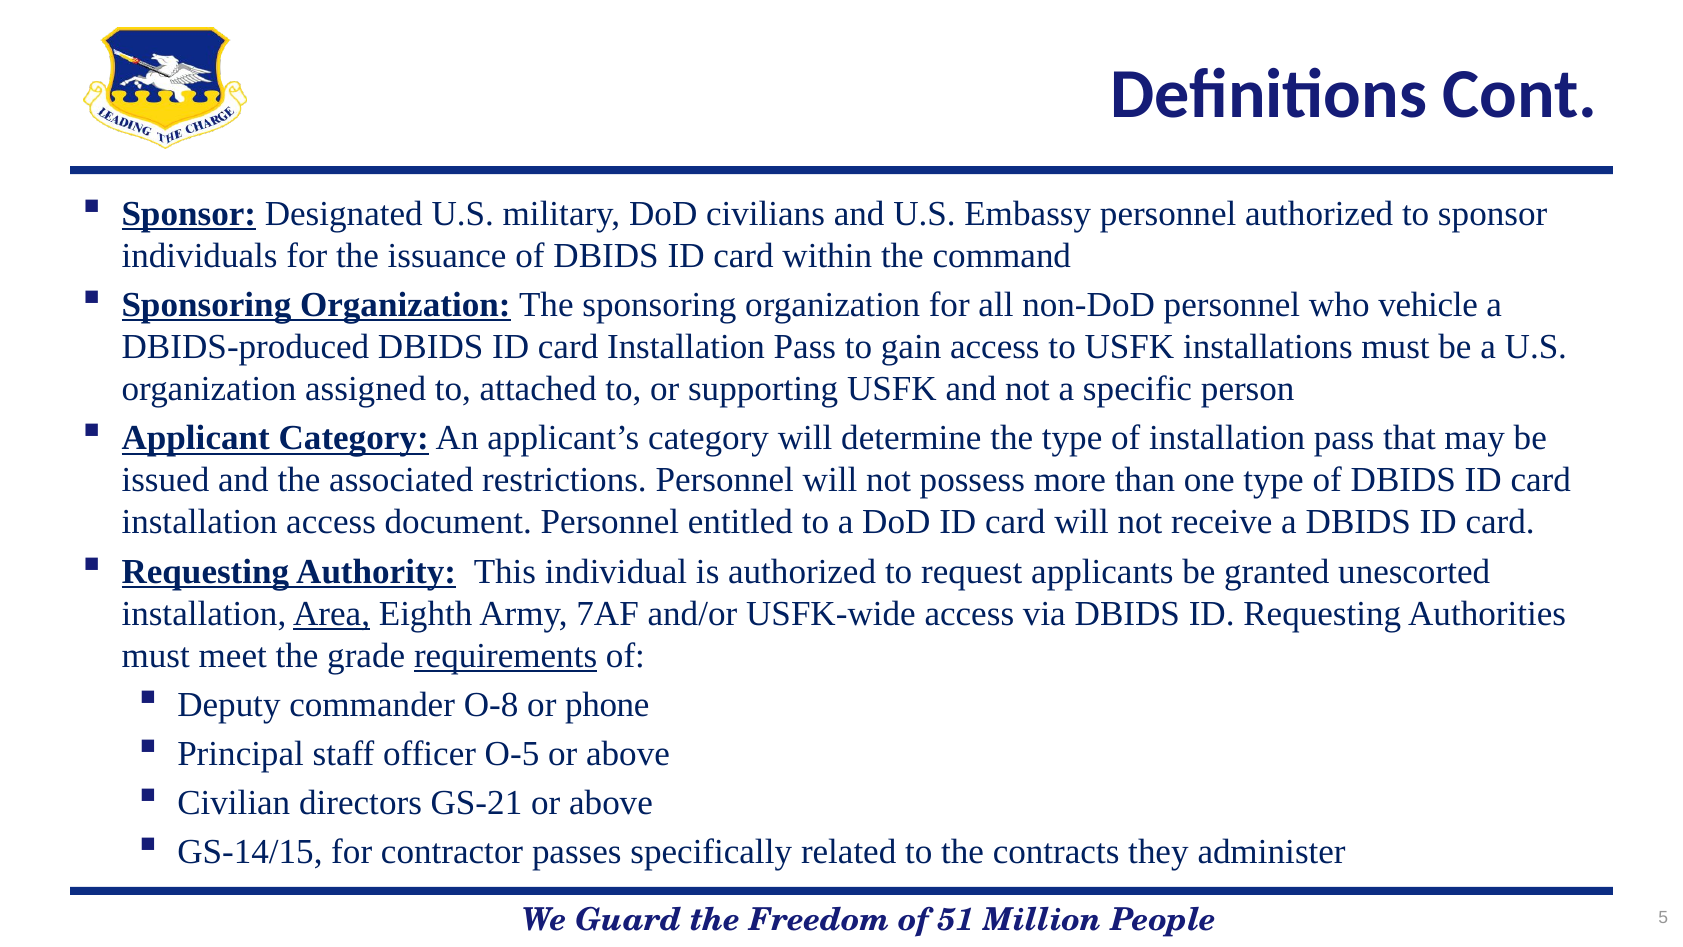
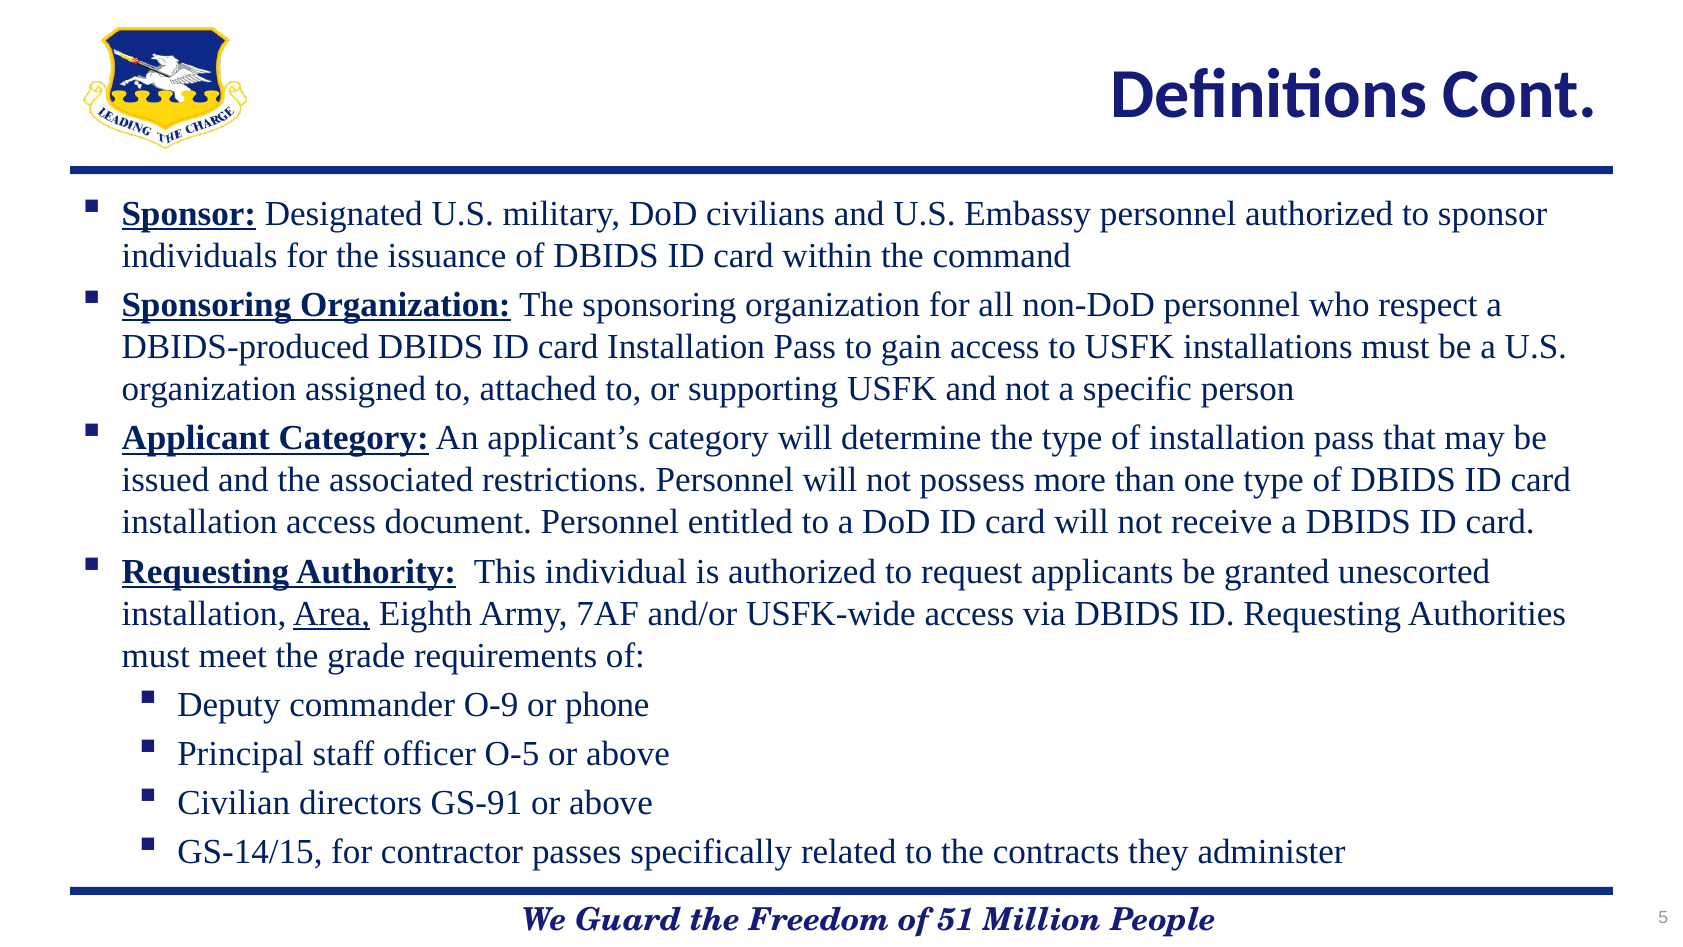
vehicle: vehicle -> respect
requirements underline: present -> none
O-8: O-8 -> O-9
GS-21: GS-21 -> GS-91
